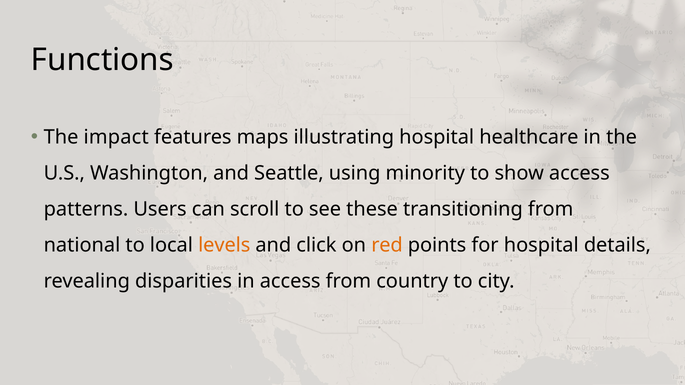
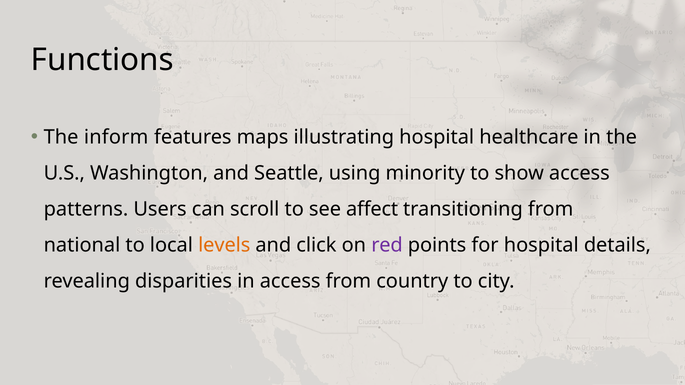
impact: impact -> inform
these: these -> affect
red colour: orange -> purple
